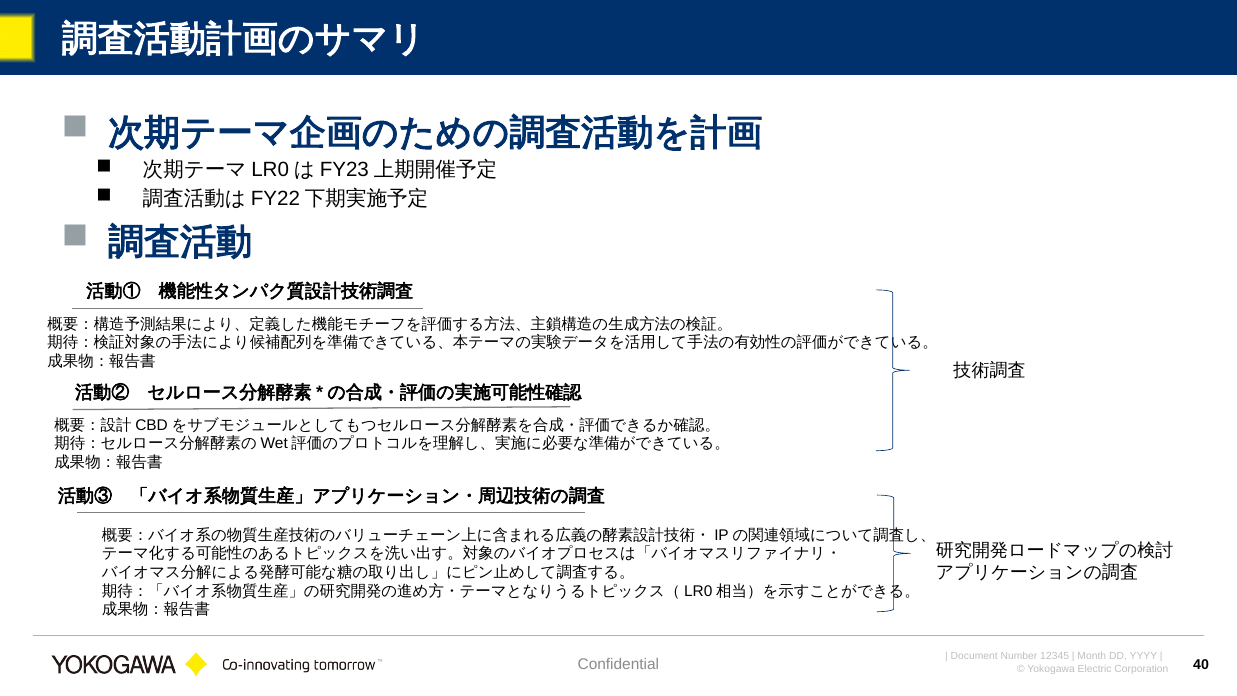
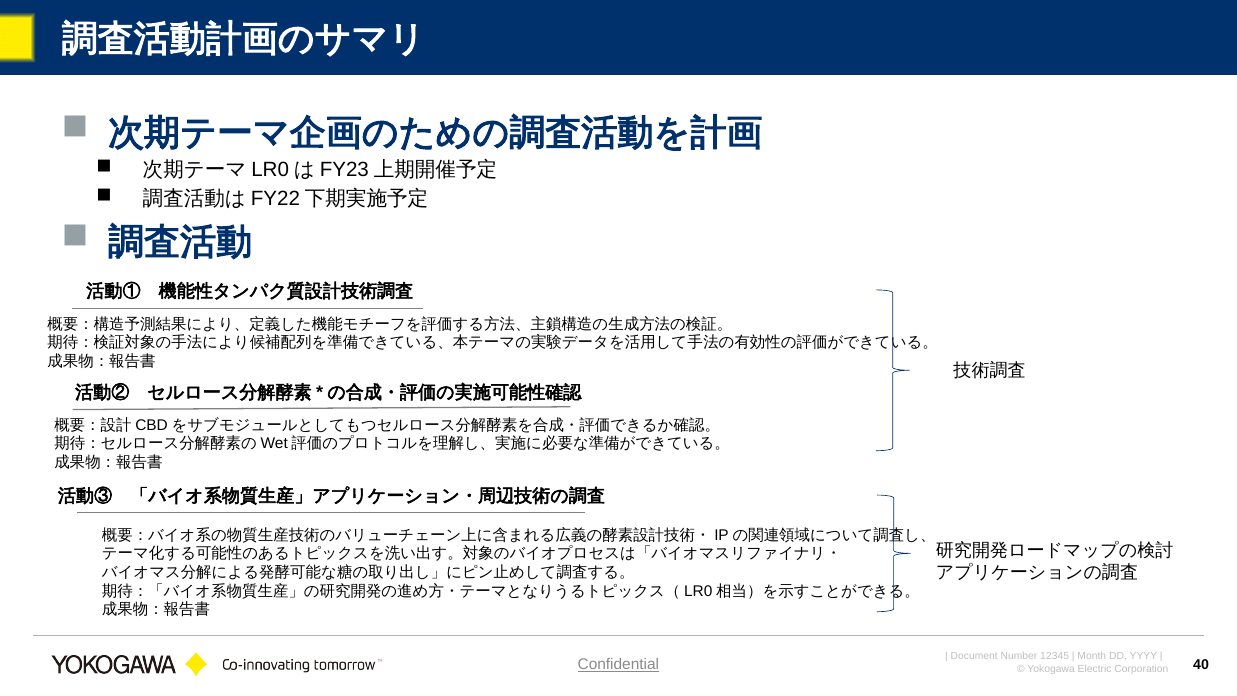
Confidential underline: none -> present
